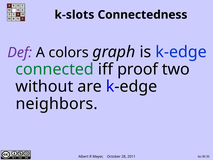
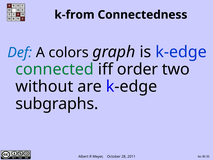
k-slots: k-slots -> k-from
Def colour: purple -> blue
proof: proof -> order
neighbors: neighbors -> subgraphs
